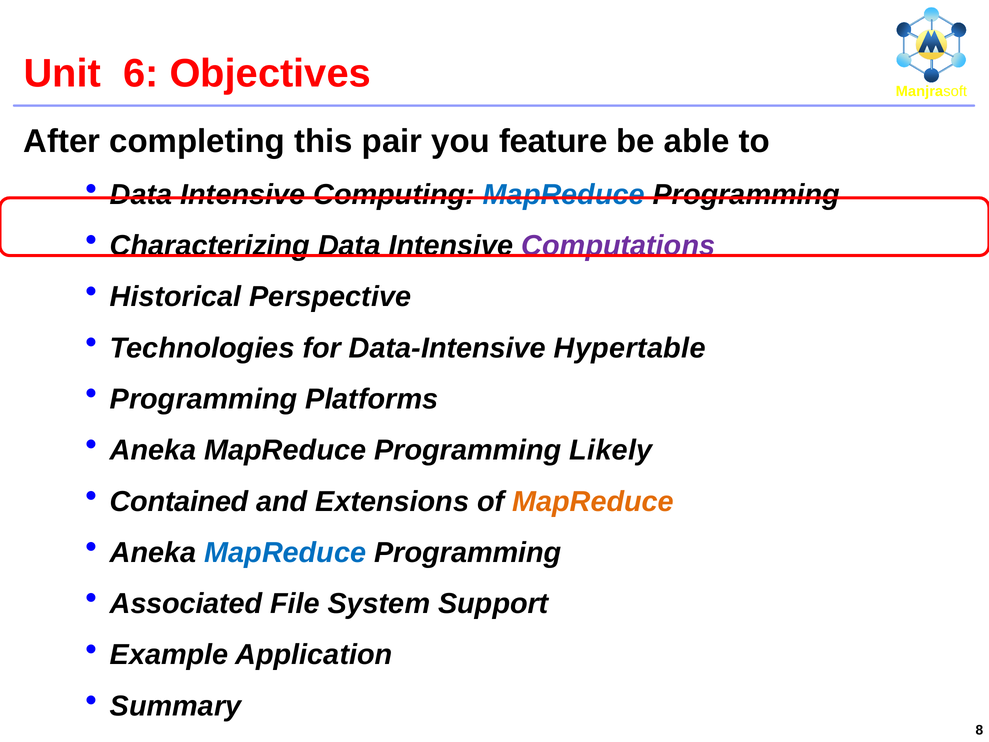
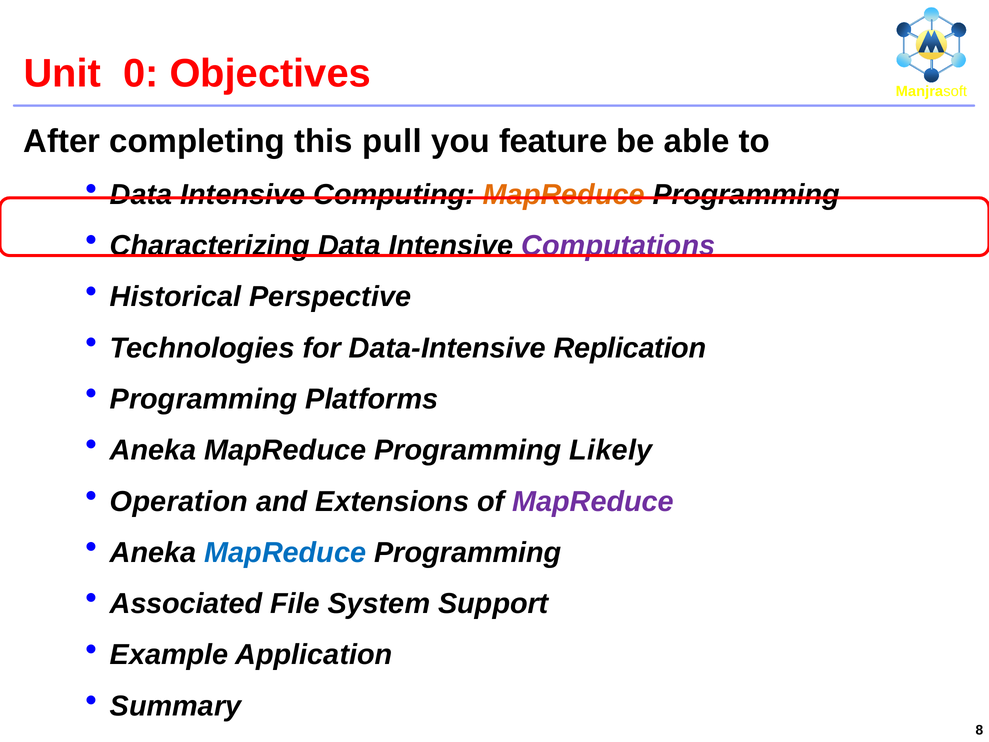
6: 6 -> 0
pair: pair -> pull
MapReduce at (564, 195) colour: blue -> orange
Hypertable: Hypertable -> Replication
Contained: Contained -> Operation
MapReduce at (593, 501) colour: orange -> purple
